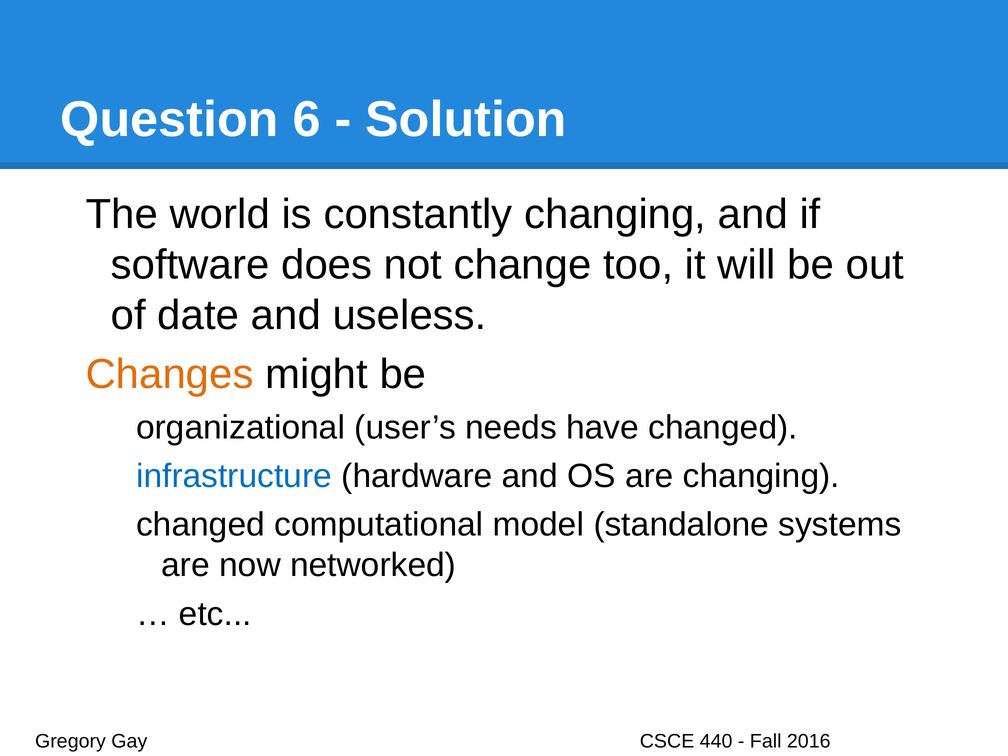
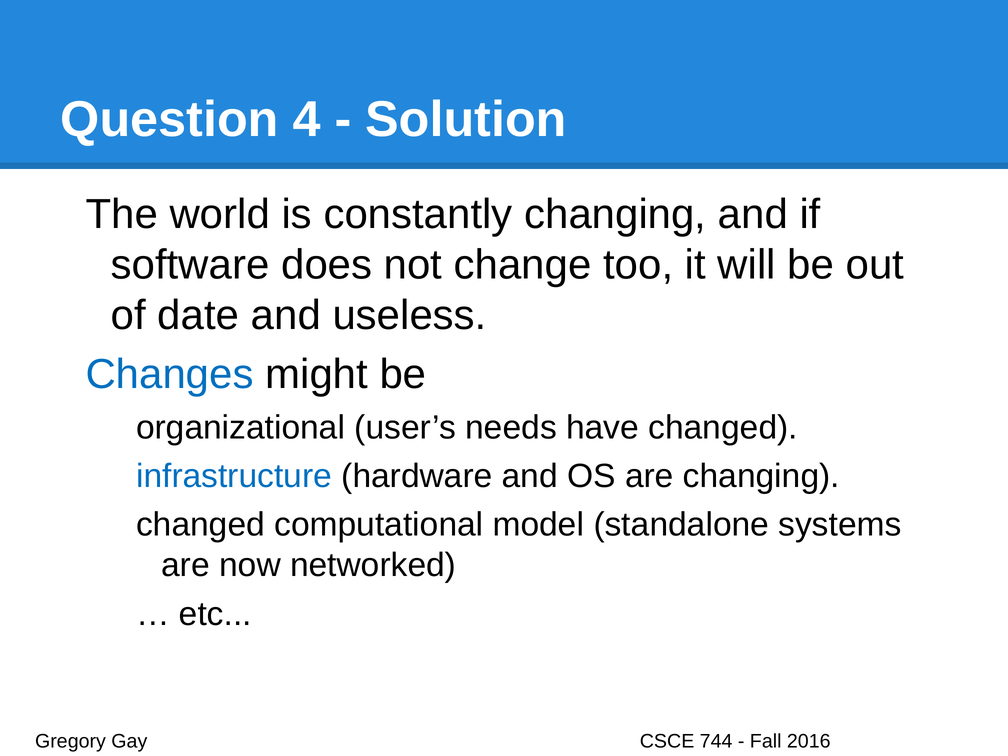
Question 6: 6 -> 4
Changes colour: orange -> blue
440: 440 -> 744
